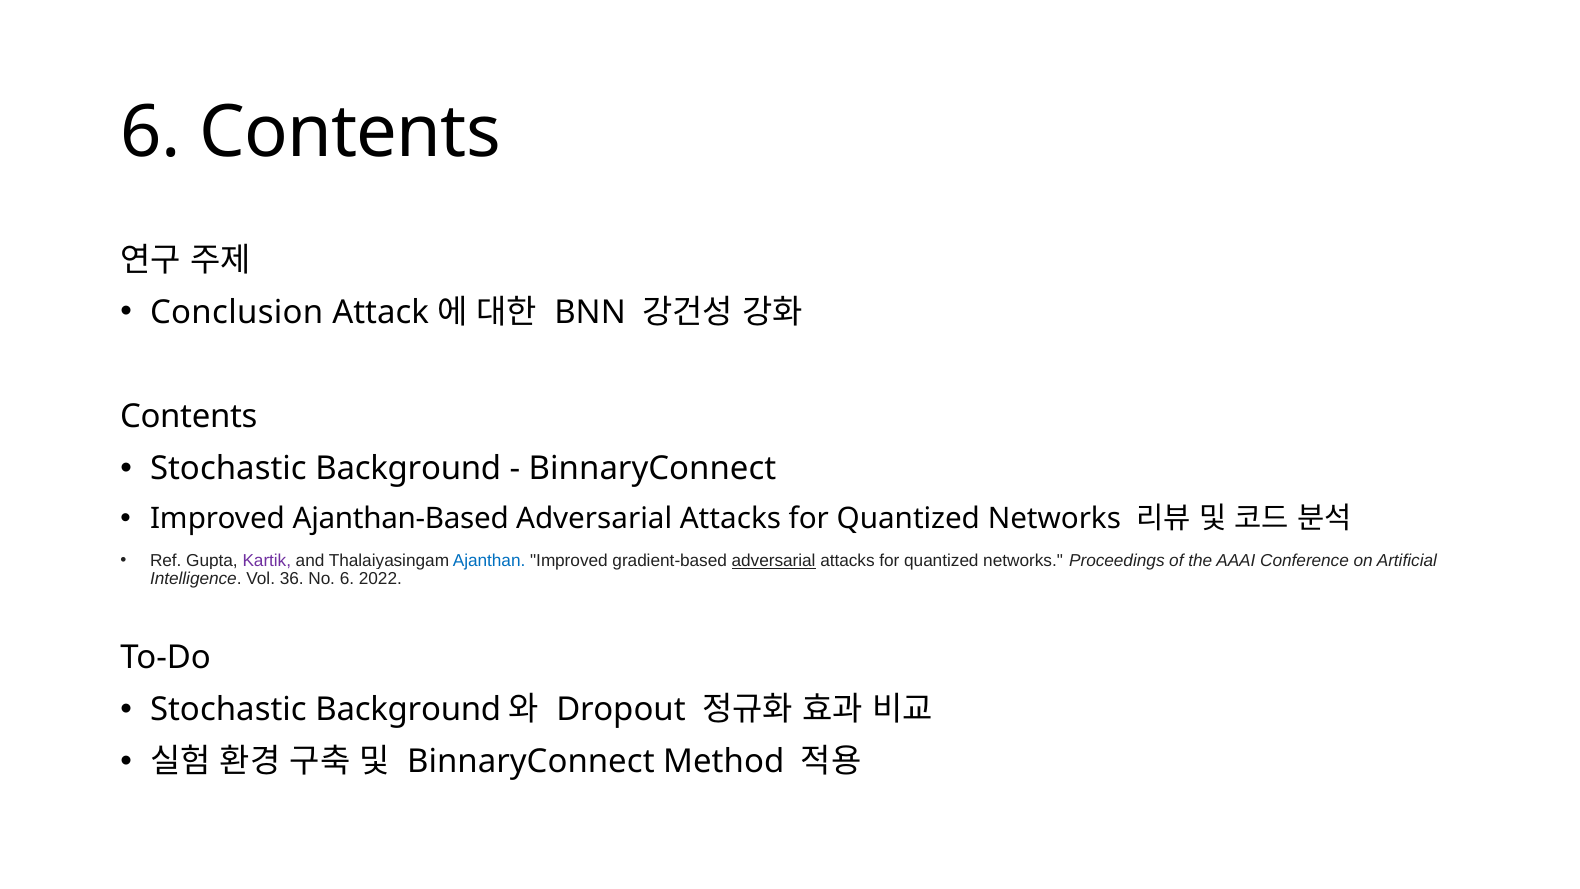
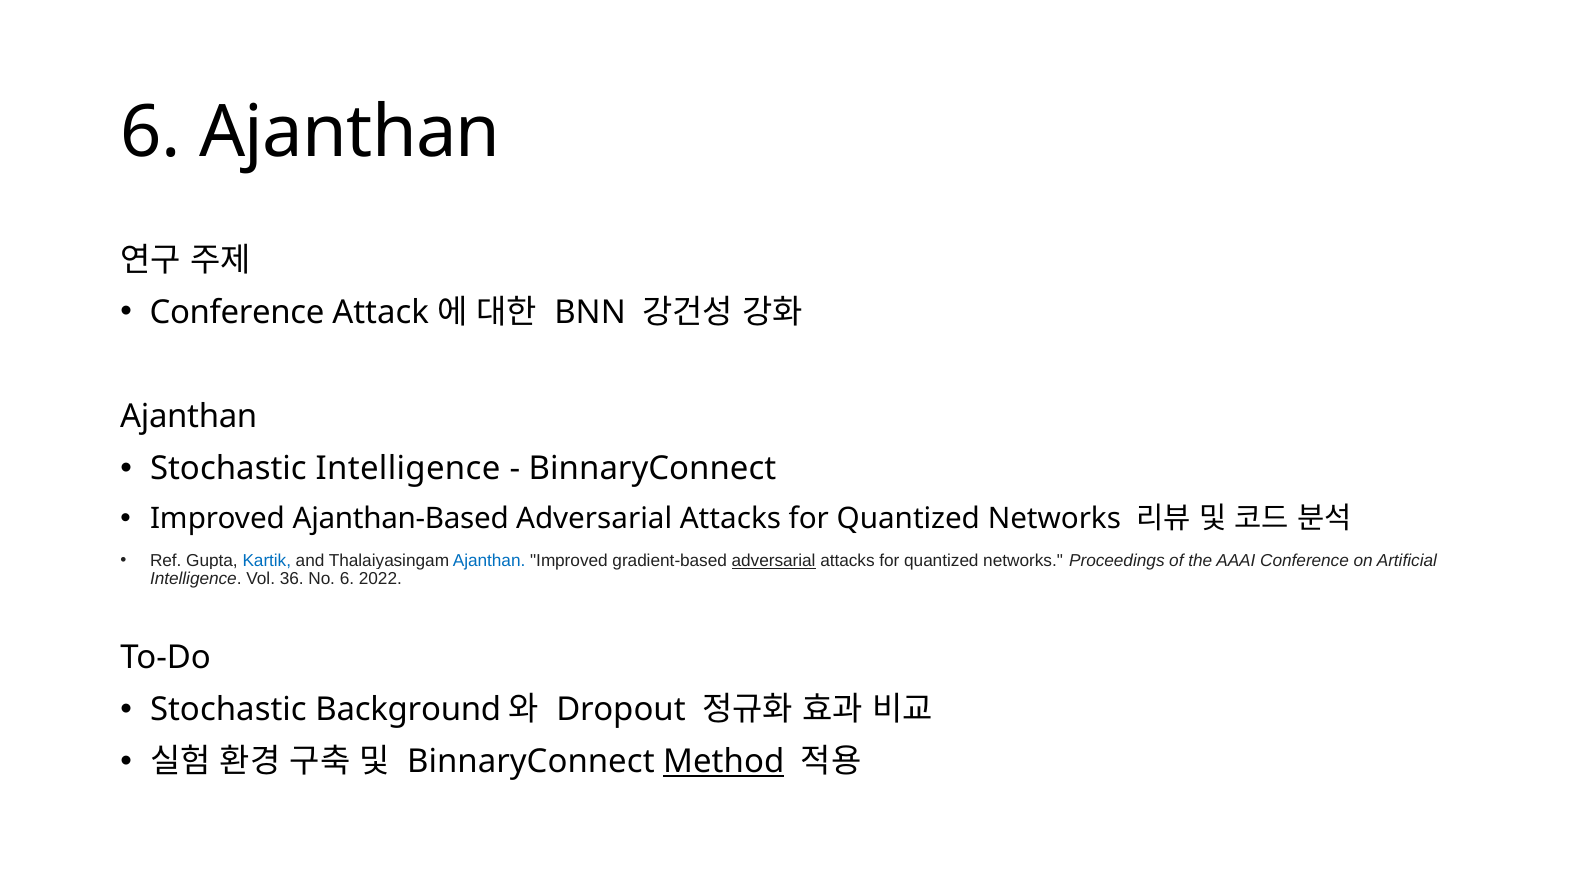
6 Contents: Contents -> Ajanthan
Conclusion at (237, 312): Conclusion -> Conference
Contents at (189, 416): Contents -> Ajanthan
Background at (408, 468): Background -> Intelligence
Kartik colour: purple -> blue
Method underline: none -> present
